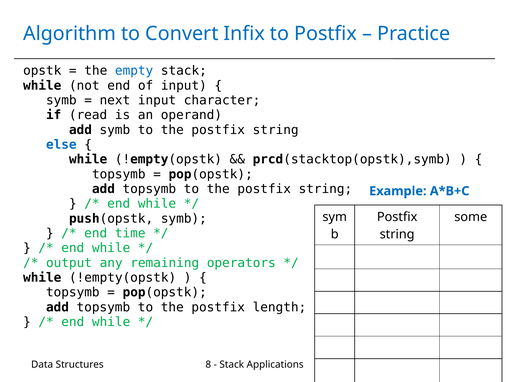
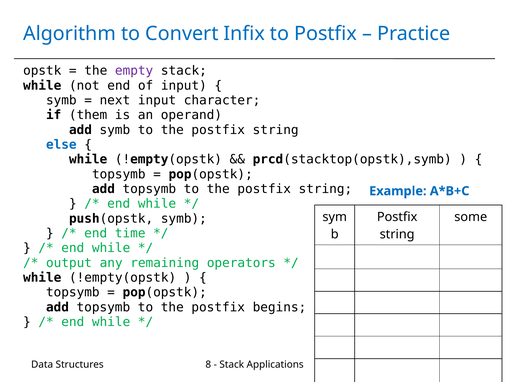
empty colour: blue -> purple
read: read -> them
length: length -> begins
